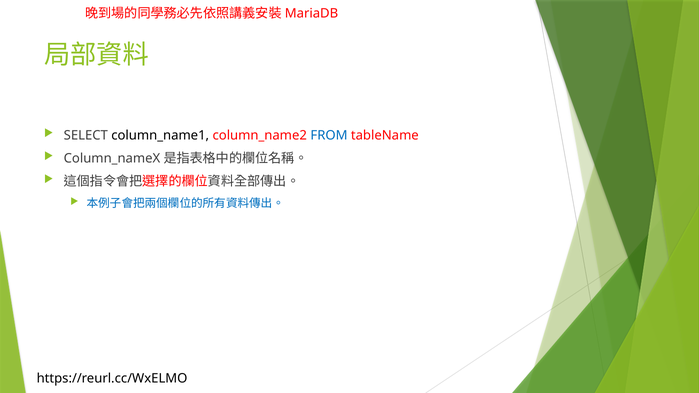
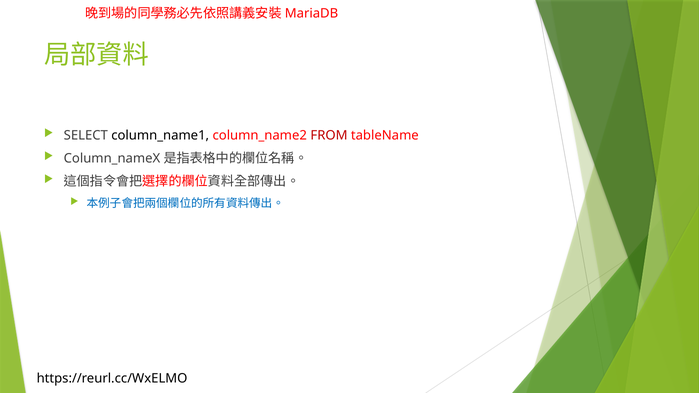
FROM colour: blue -> red
